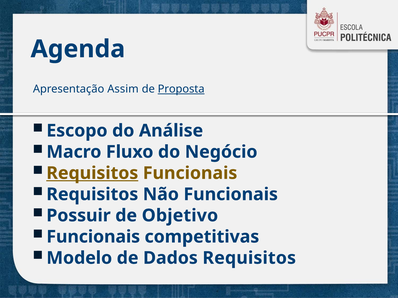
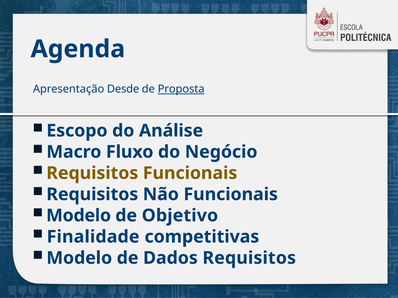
Assim: Assim -> Desde
Requisitos at (92, 173) underline: present -> none
Possuir at (79, 216): Possuir -> Modelo
Funcionais at (93, 237): Funcionais -> Finalidade
